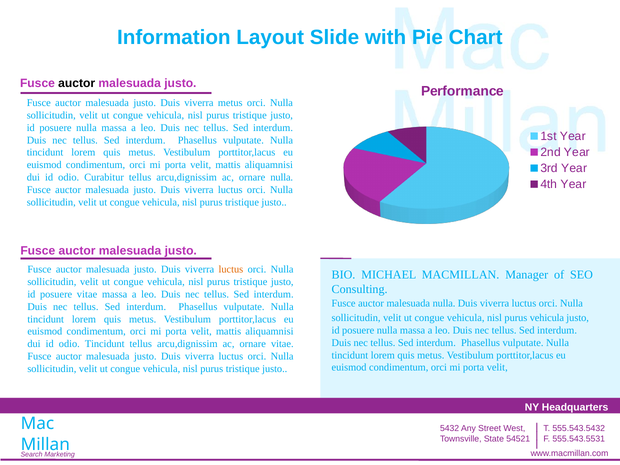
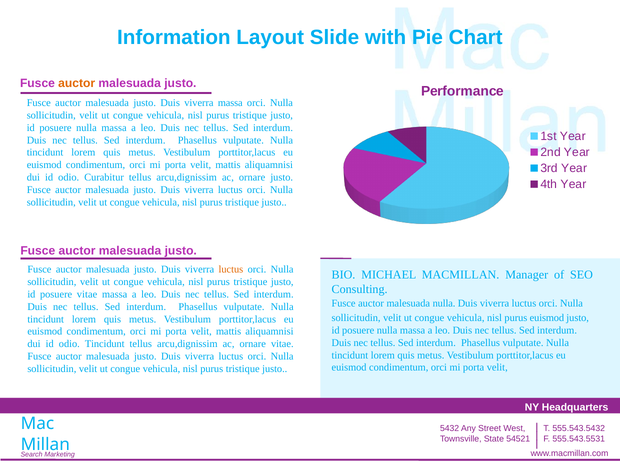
auctor at (77, 83) colour: black -> orange
viverra metus: metus -> massa
ornare nulla: nulla -> justo
purus vehicula: vehicula -> euismod
